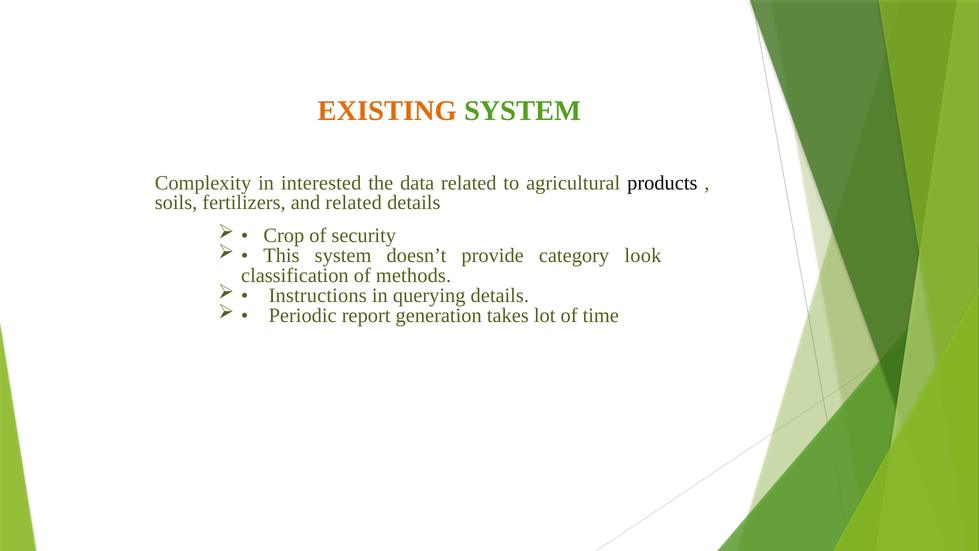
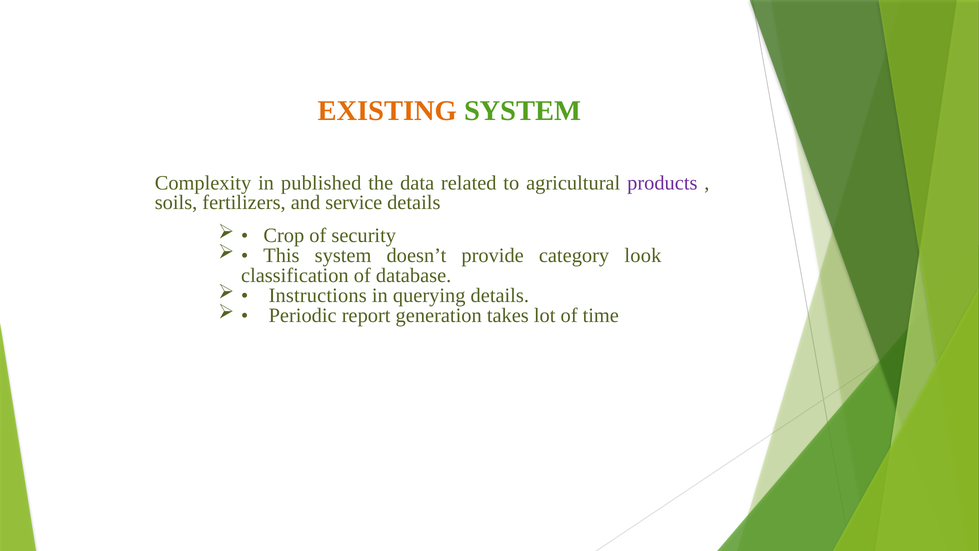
interested: interested -> published
products colour: black -> purple
and related: related -> service
methods: methods -> database
